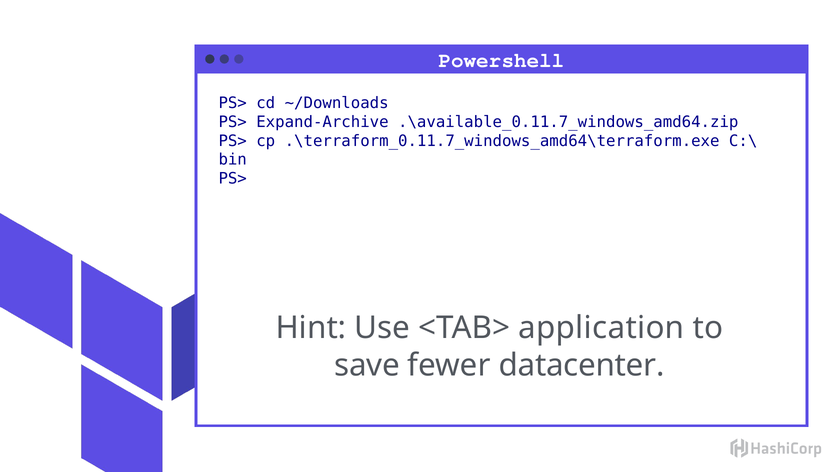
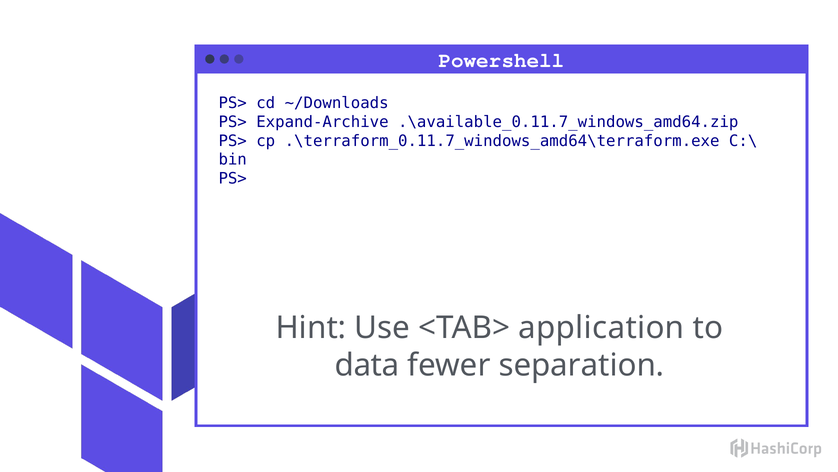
save: save -> data
datacenter: datacenter -> separation
